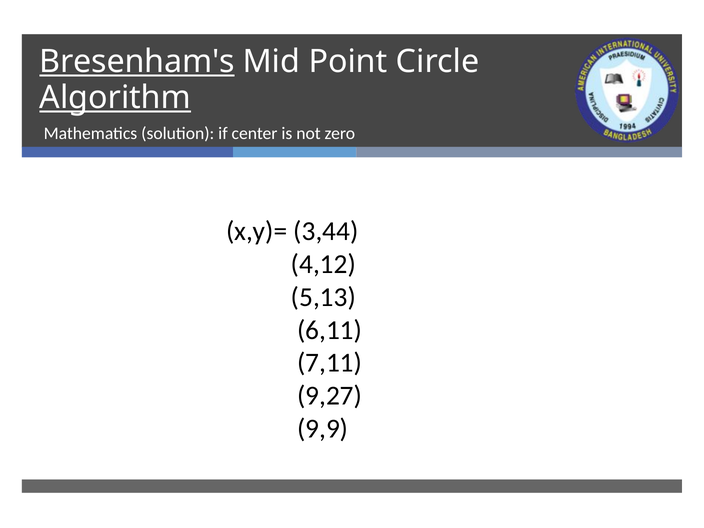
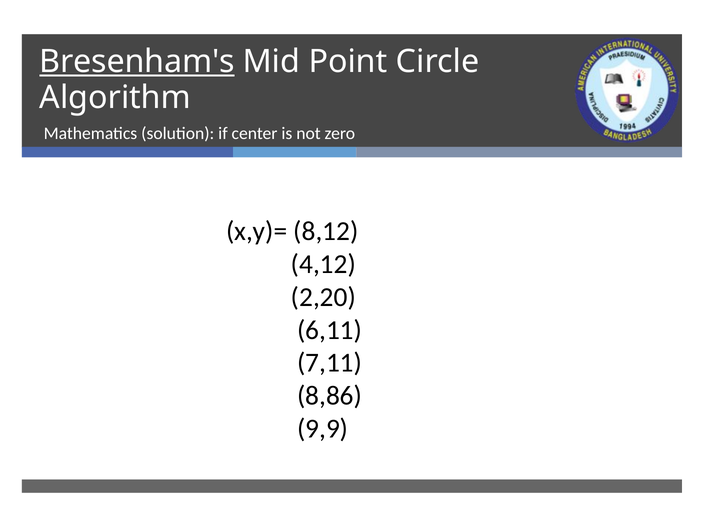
Algorithm underline: present -> none
3,44: 3,44 -> 8,12
5,13: 5,13 -> 2,20
9,27: 9,27 -> 8,86
